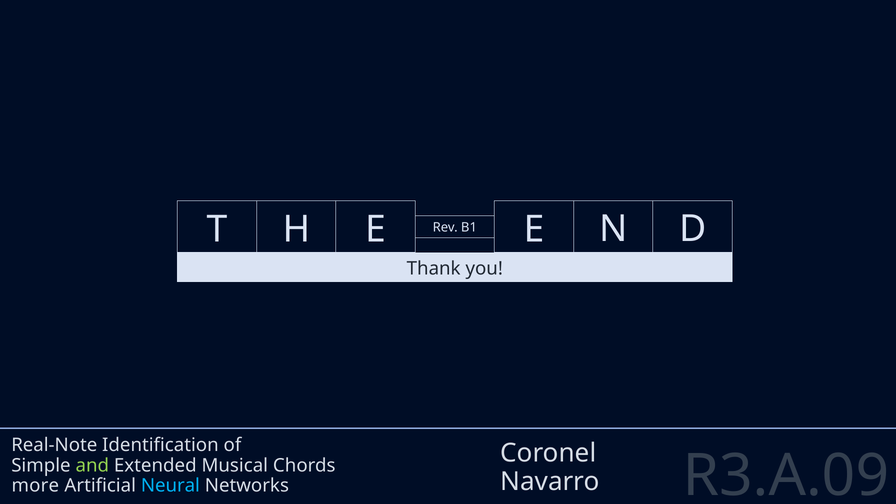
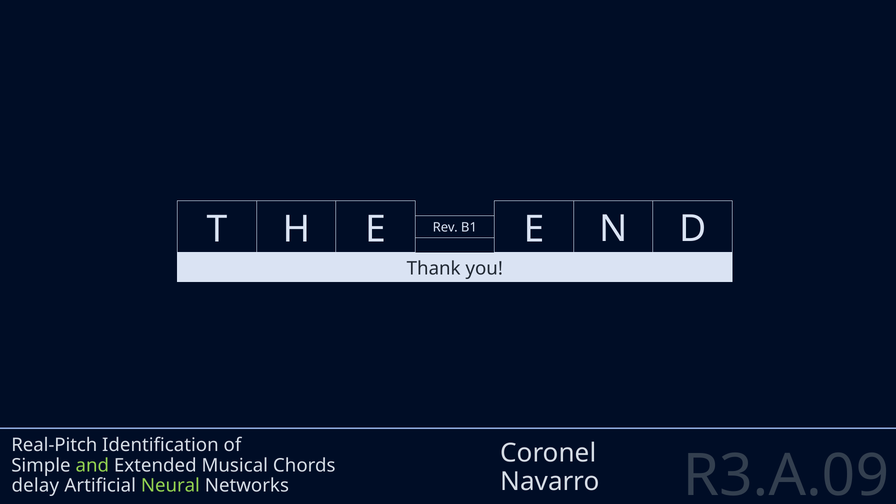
Real-Note: Real-Note -> Real-Pitch
more: more -> delay
Neural colour: light blue -> light green
